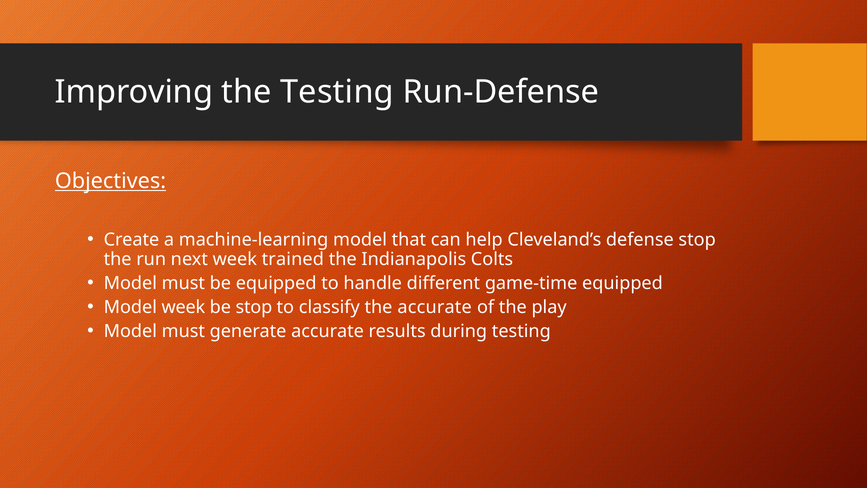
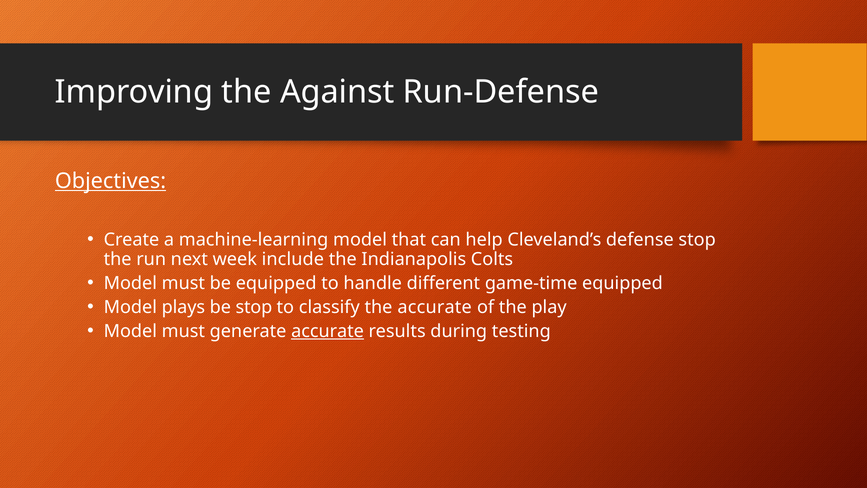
the Testing: Testing -> Against
trained: trained -> include
Model week: week -> plays
accurate at (328, 331) underline: none -> present
